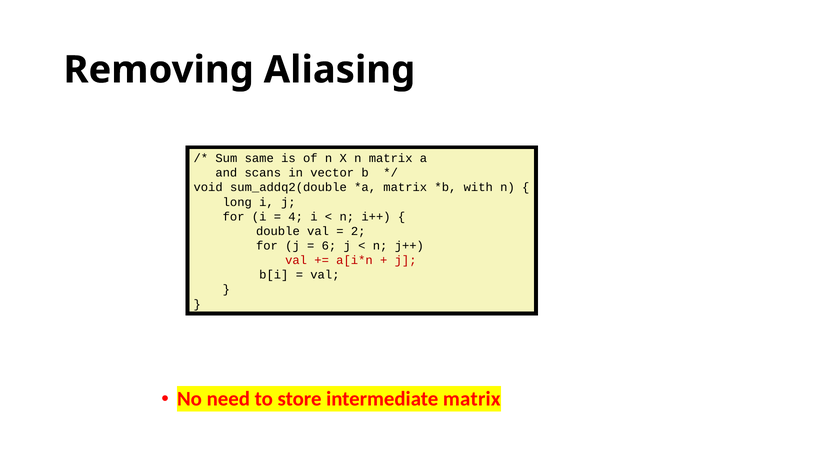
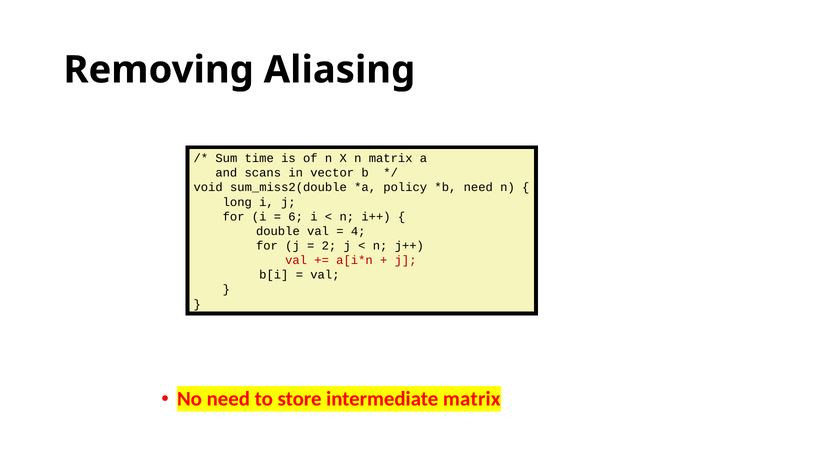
same: same -> time
sum_addq2(double: sum_addq2(double -> sum_miss2(double
matrix at (405, 188): matrix -> policy
with at (478, 188): with -> need
4: 4 -> 6
2: 2 -> 4
6: 6 -> 2
